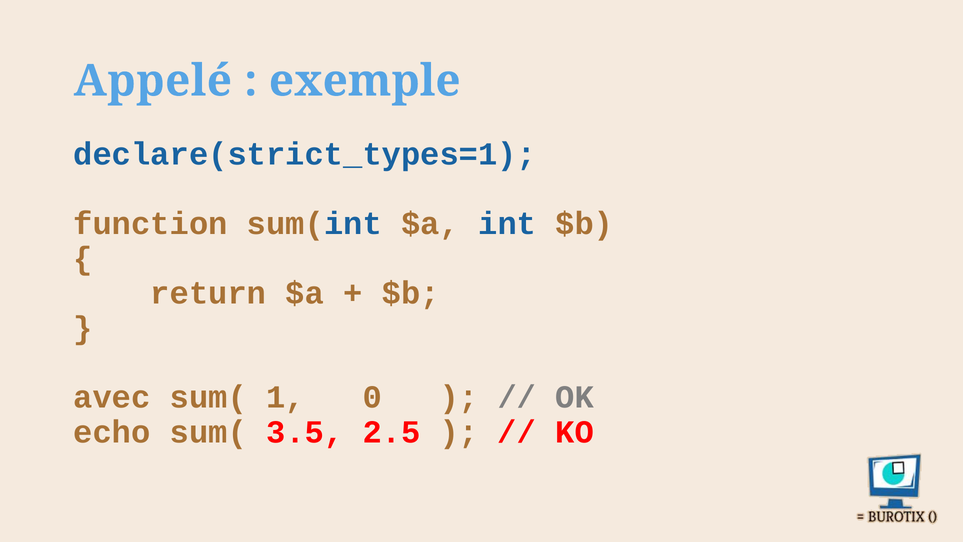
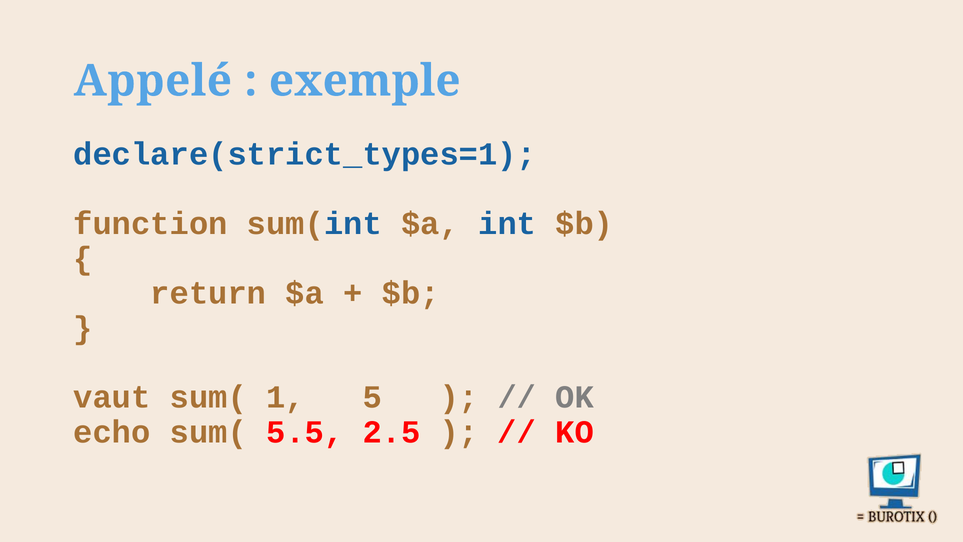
avec: avec -> vaut
0: 0 -> 5
3.5: 3.5 -> 5.5
